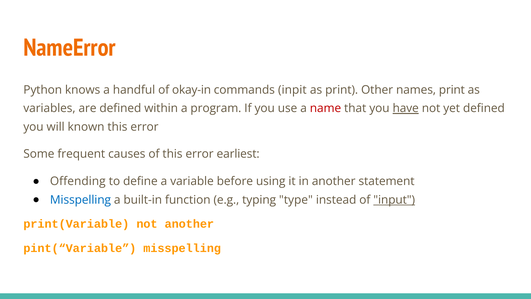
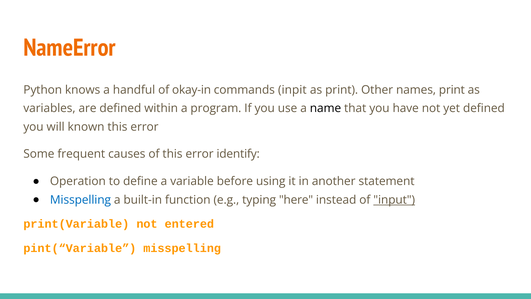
name colour: red -> black
have underline: present -> none
earliest: earliest -> identify
Offending: Offending -> Operation
type: type -> here
not another: another -> entered
